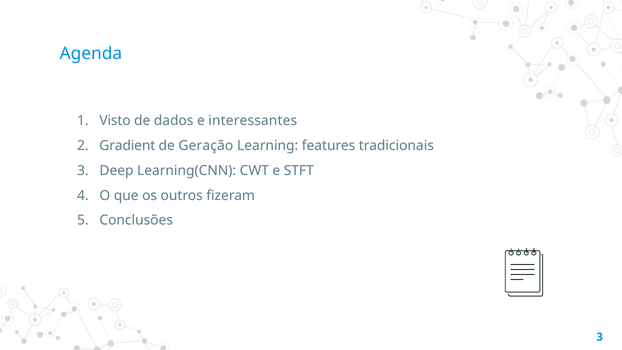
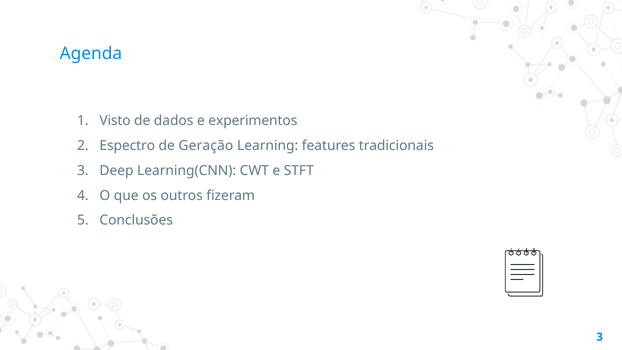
interessantes: interessantes -> experimentos
Gradient: Gradient -> Espectro
